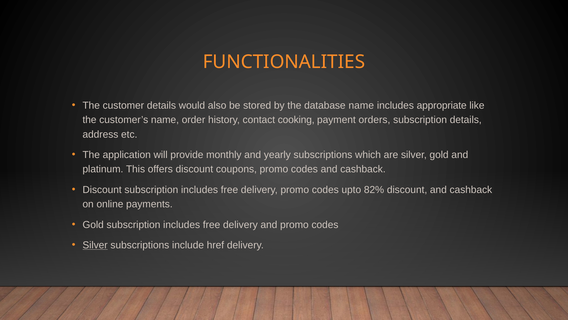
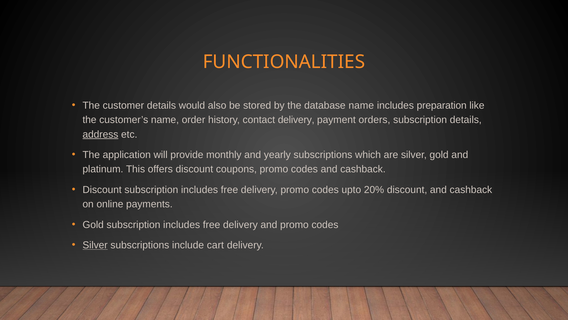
appropriate: appropriate -> preparation
contact cooking: cooking -> delivery
address underline: none -> present
82%: 82% -> 20%
href: href -> cart
